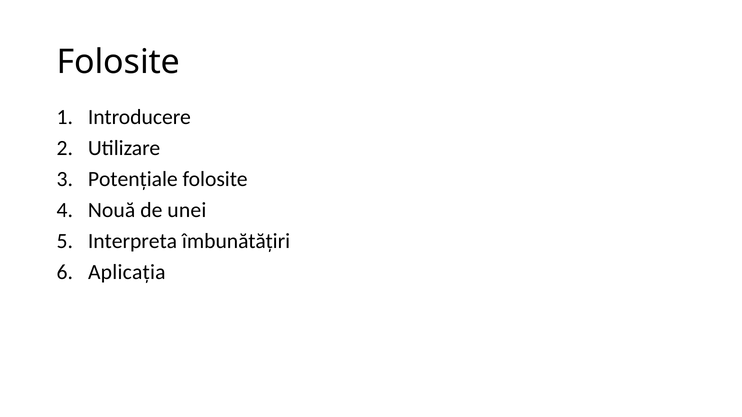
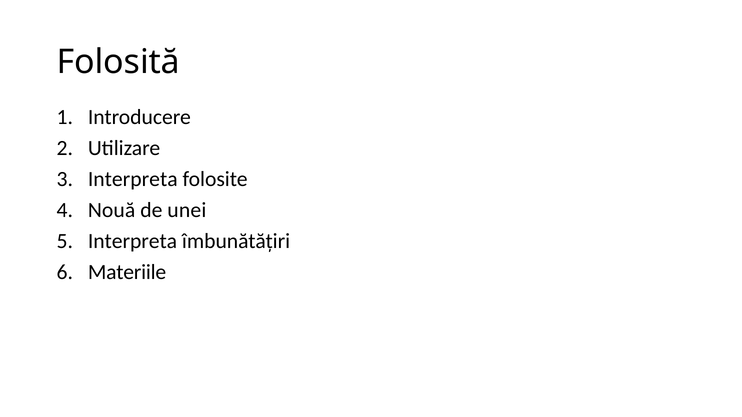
Folosite at (118, 62): Folosite -> Folosită
Potențiale at (133, 179): Potențiale -> Interpreta
Aplicația: Aplicația -> Materiile
